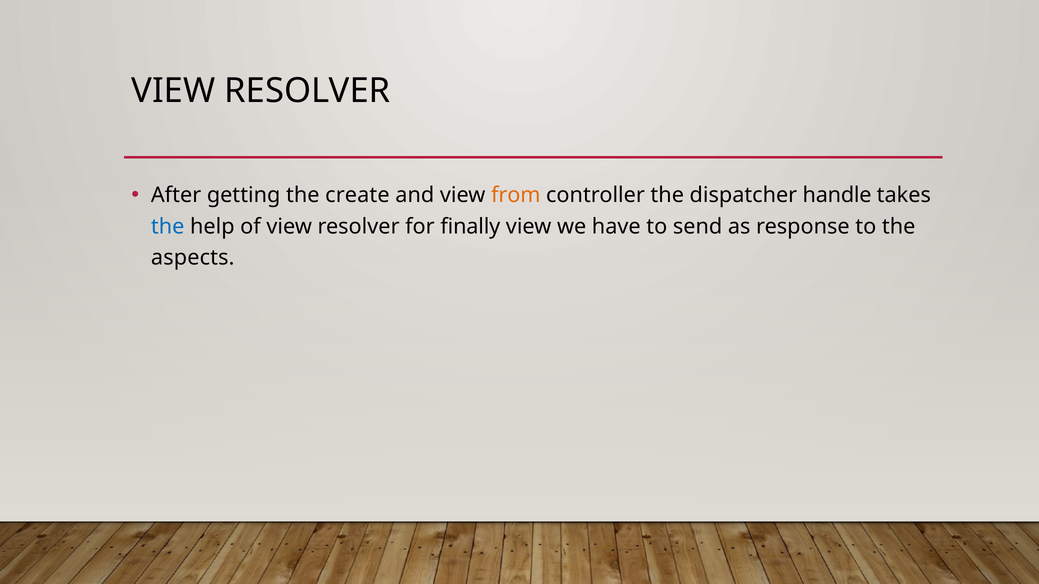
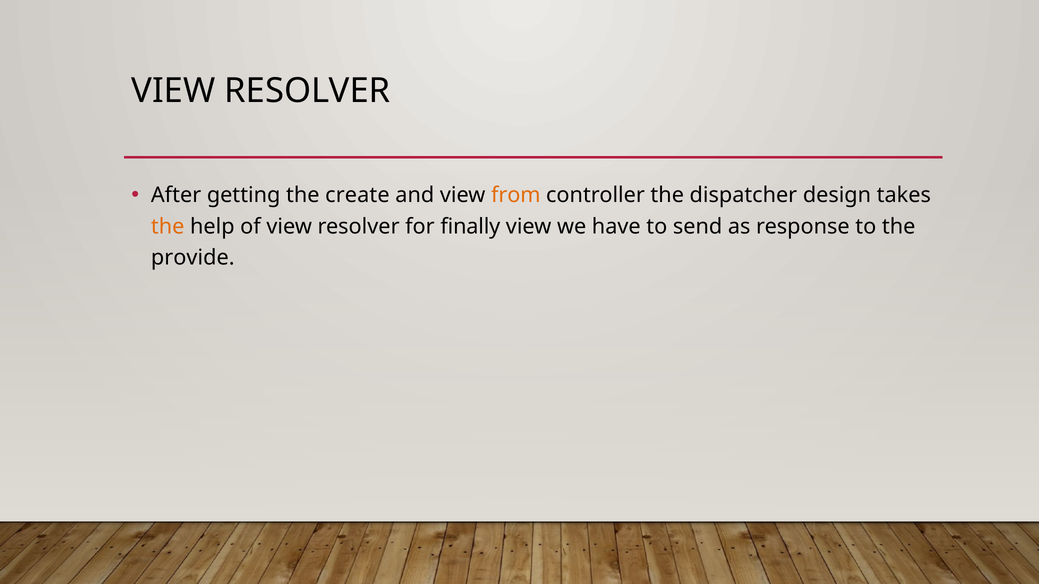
handle: handle -> design
the at (168, 227) colour: blue -> orange
aspects: aspects -> provide
